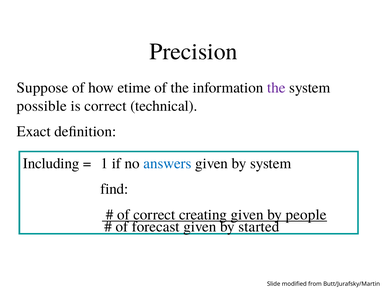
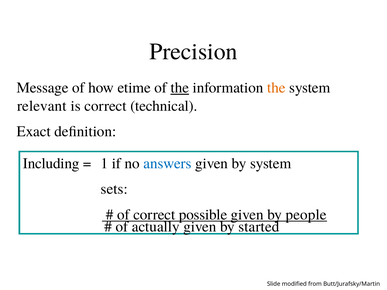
Suppose: Suppose -> Message
the at (180, 88) underline: none -> present
the at (276, 88) colour: purple -> orange
possible: possible -> relevant
find: find -> sets
creating: creating -> possible
forecast: forecast -> actually
